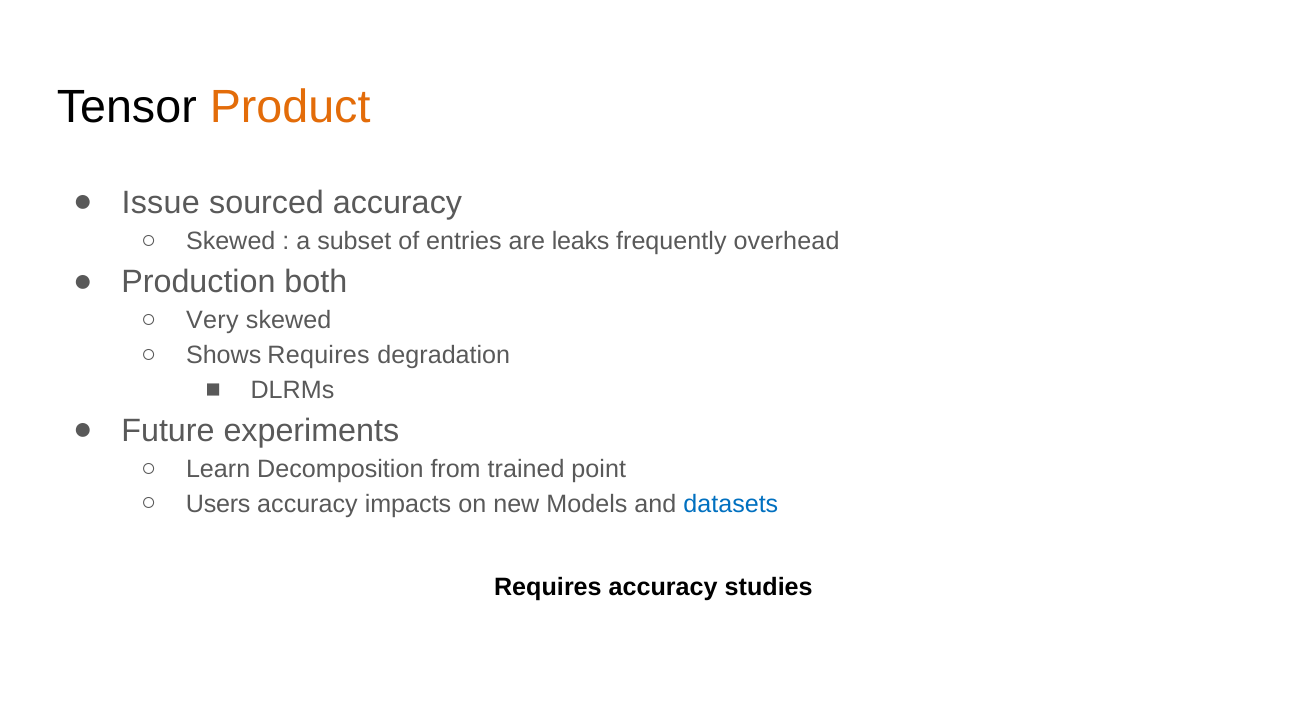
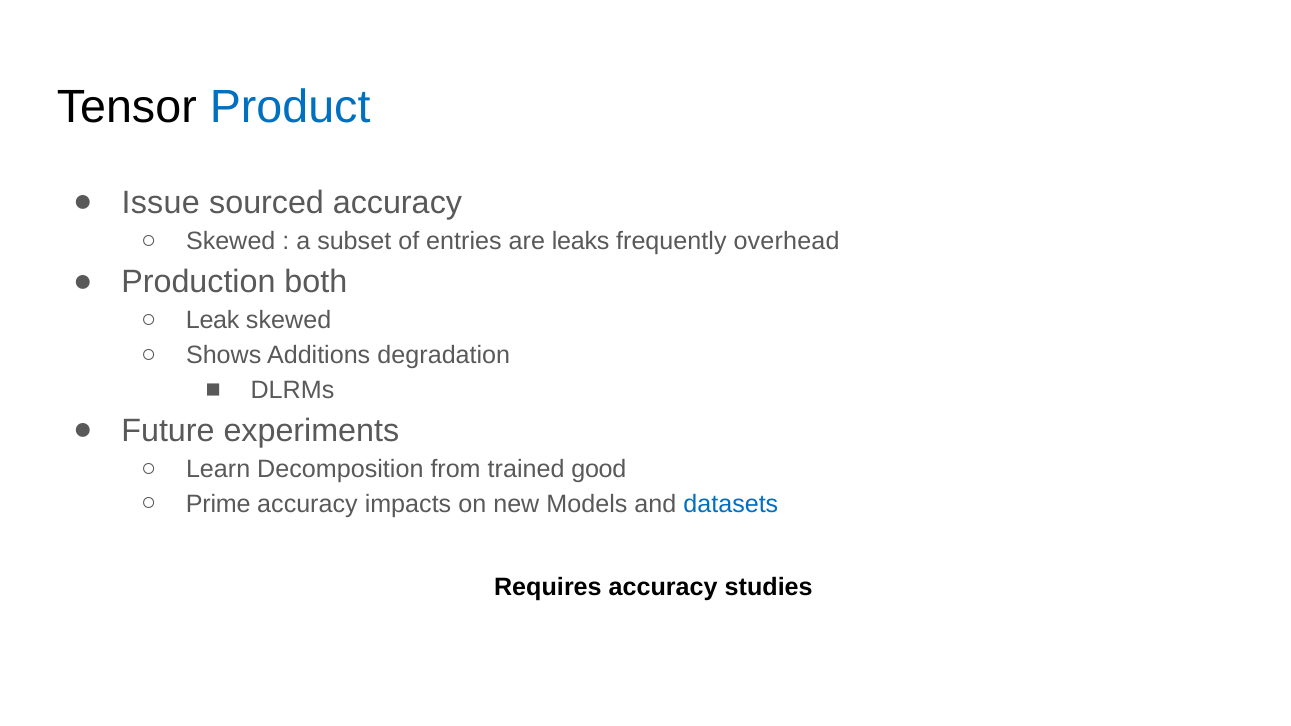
Product colour: orange -> blue
Very: Very -> Leak
Shows Requires: Requires -> Additions
point: point -> good
Users: Users -> Prime
